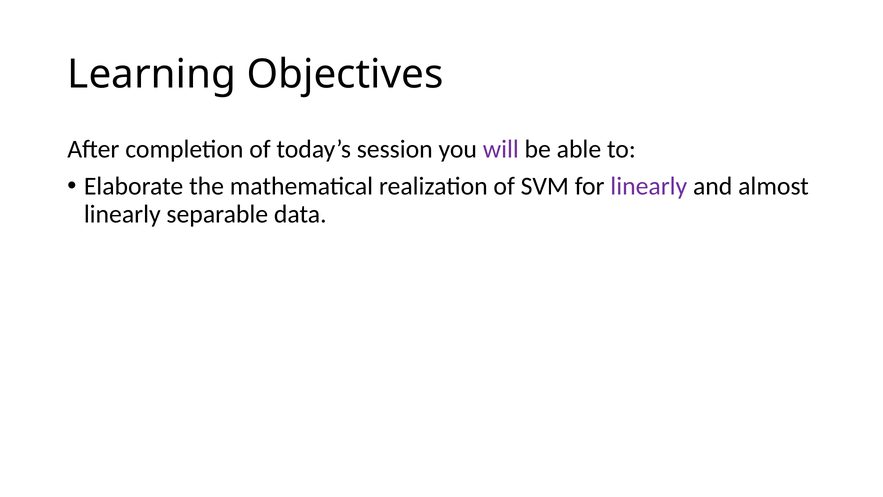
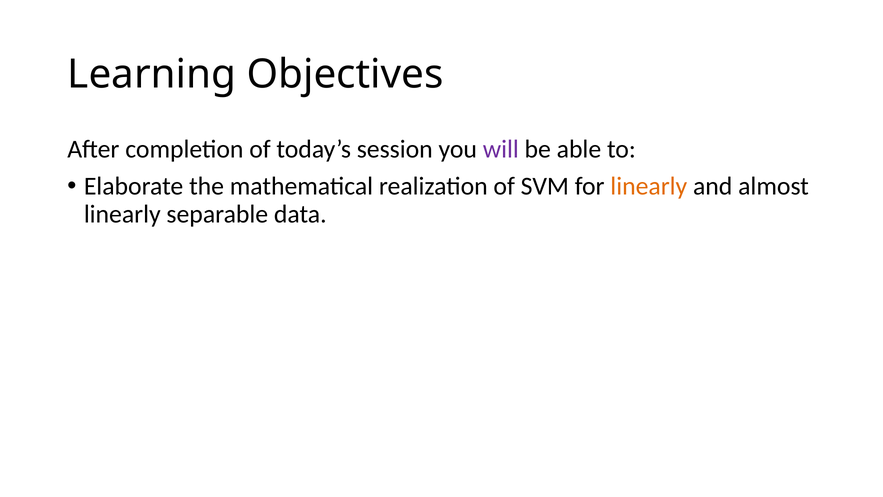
linearly at (649, 186) colour: purple -> orange
